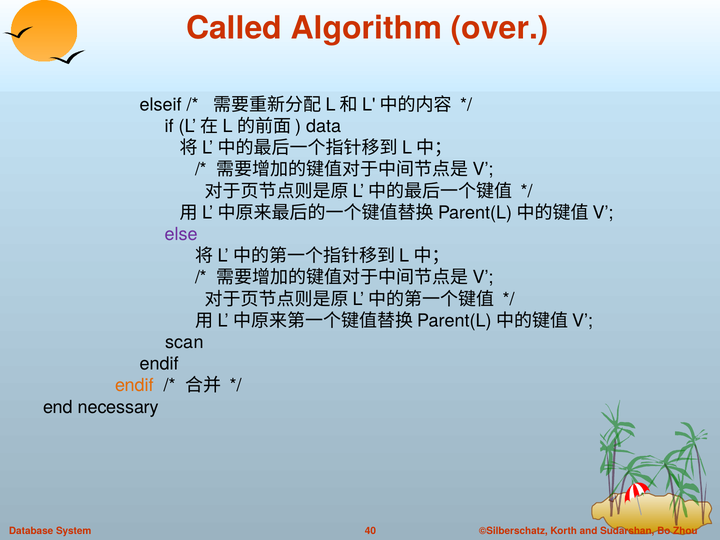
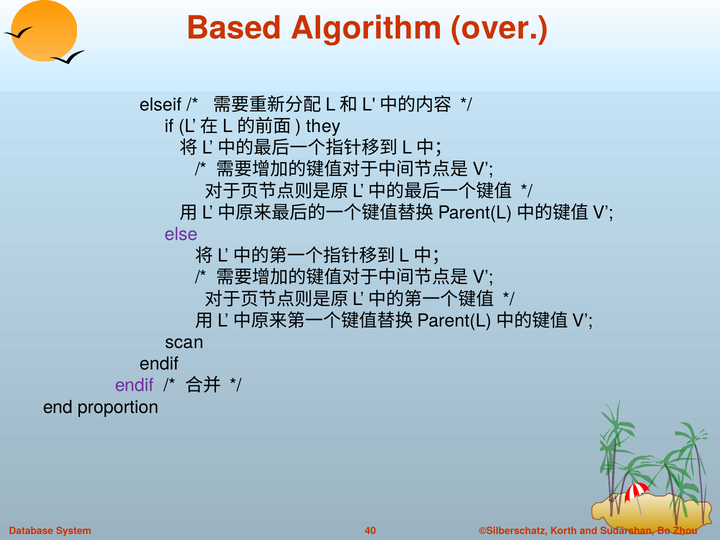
Called: Called -> Based
data: data -> they
endif at (134, 386) colour: orange -> purple
necessary: necessary -> proportion
